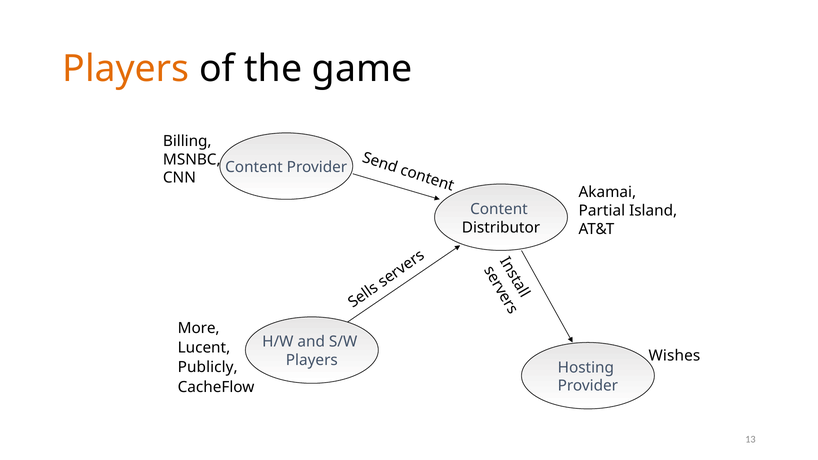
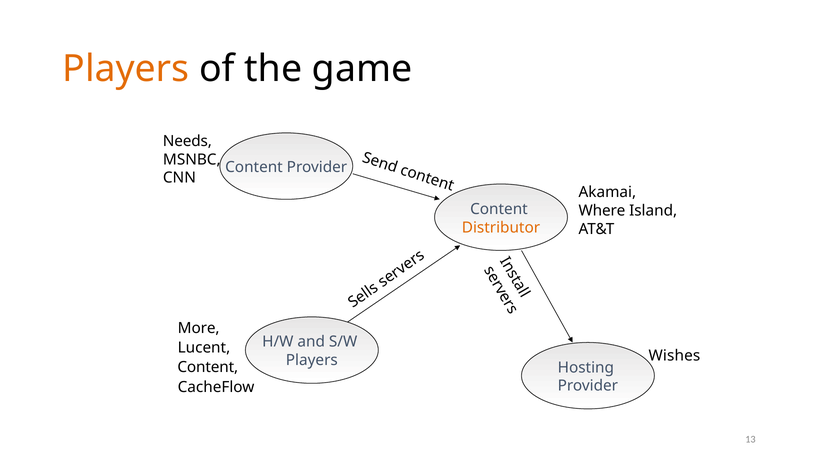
Billing: Billing -> Needs
Partial: Partial -> Where
Distributor colour: black -> orange
Publicly at (208, 367): Publicly -> Content
